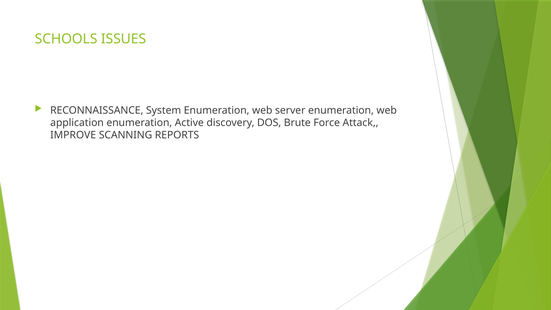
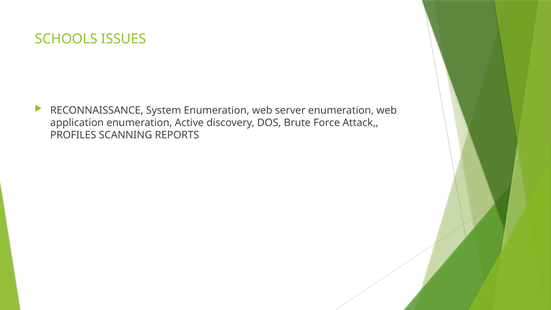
IMPROVE: IMPROVE -> PROFILES
